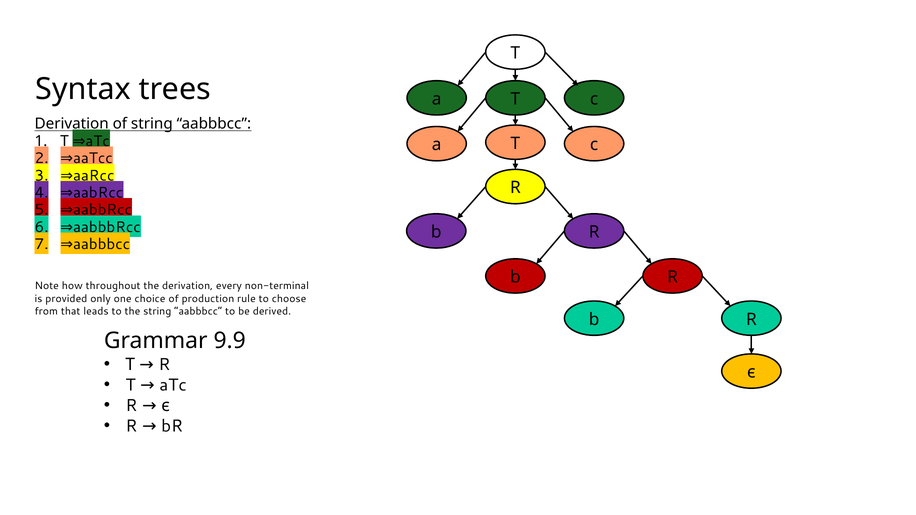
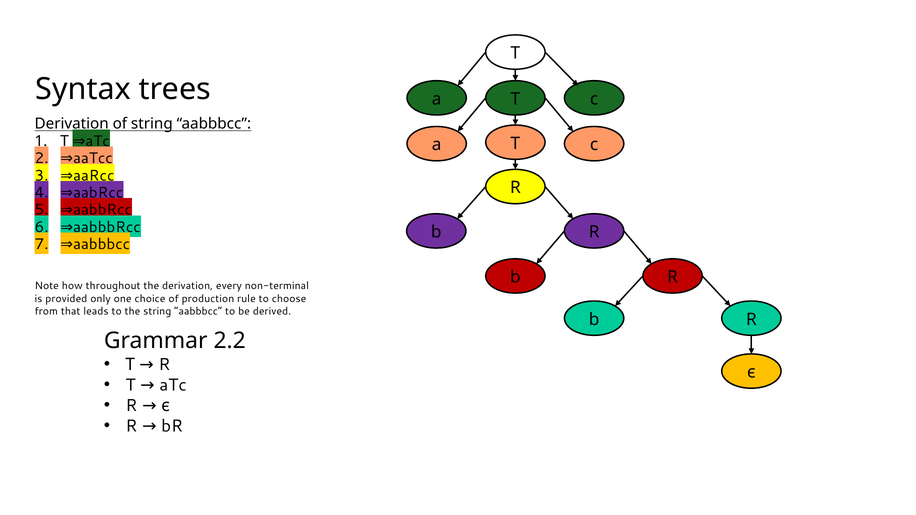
9.9: 9.9 -> 2.2
